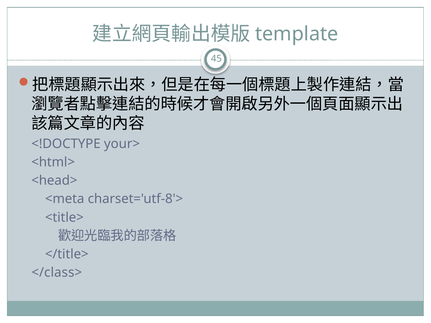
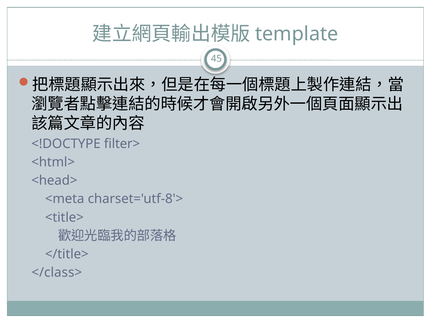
your>: your> -> filter>
